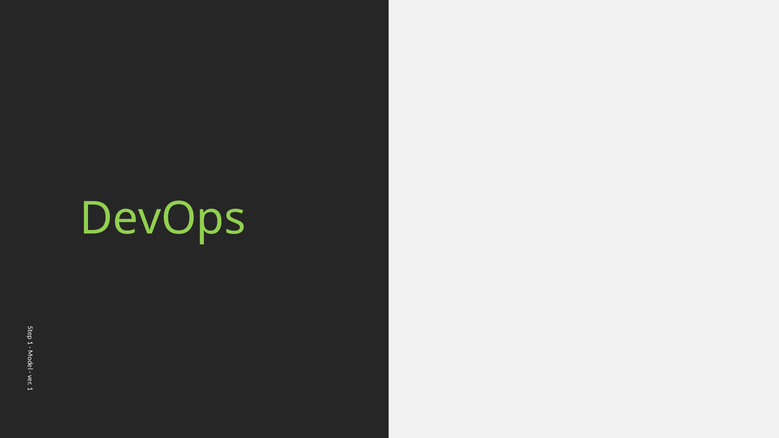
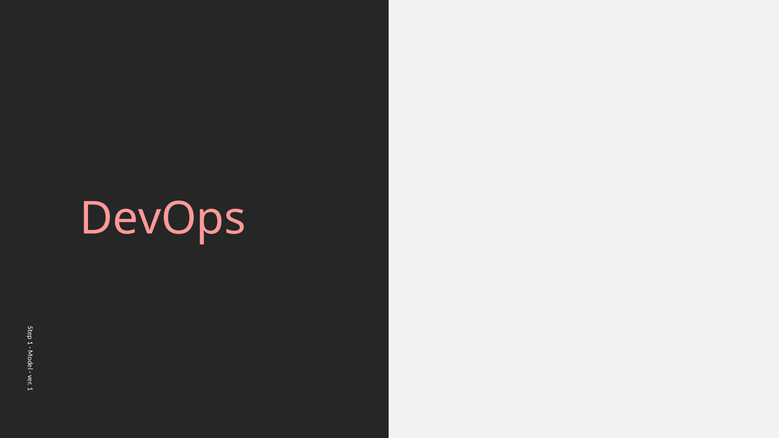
DevOps colour: light green -> pink
